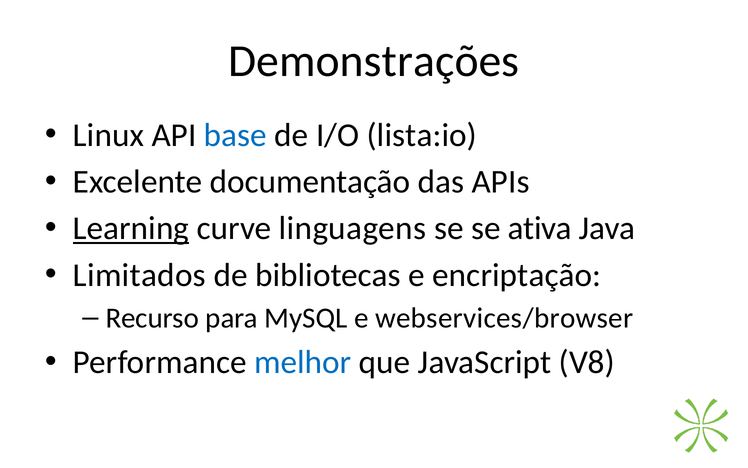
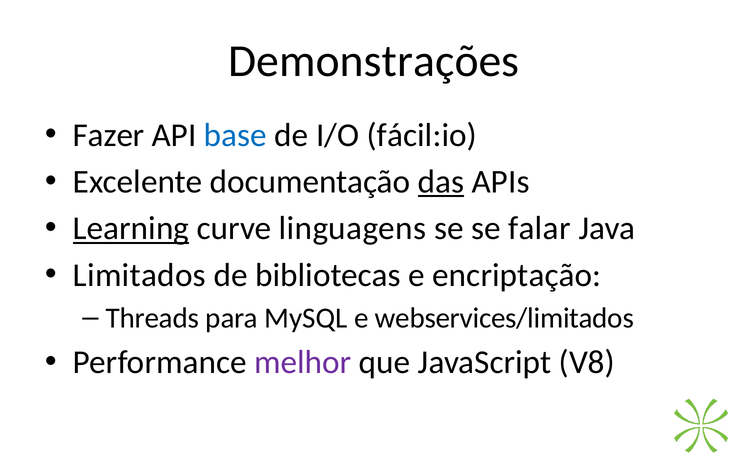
Linux: Linux -> Fazer
lista:io: lista:io -> fácil:io
das underline: none -> present
ativa: ativa -> falar
Recurso: Recurso -> Threads
webservices/browser: webservices/browser -> webservices/limitados
melhor colour: blue -> purple
